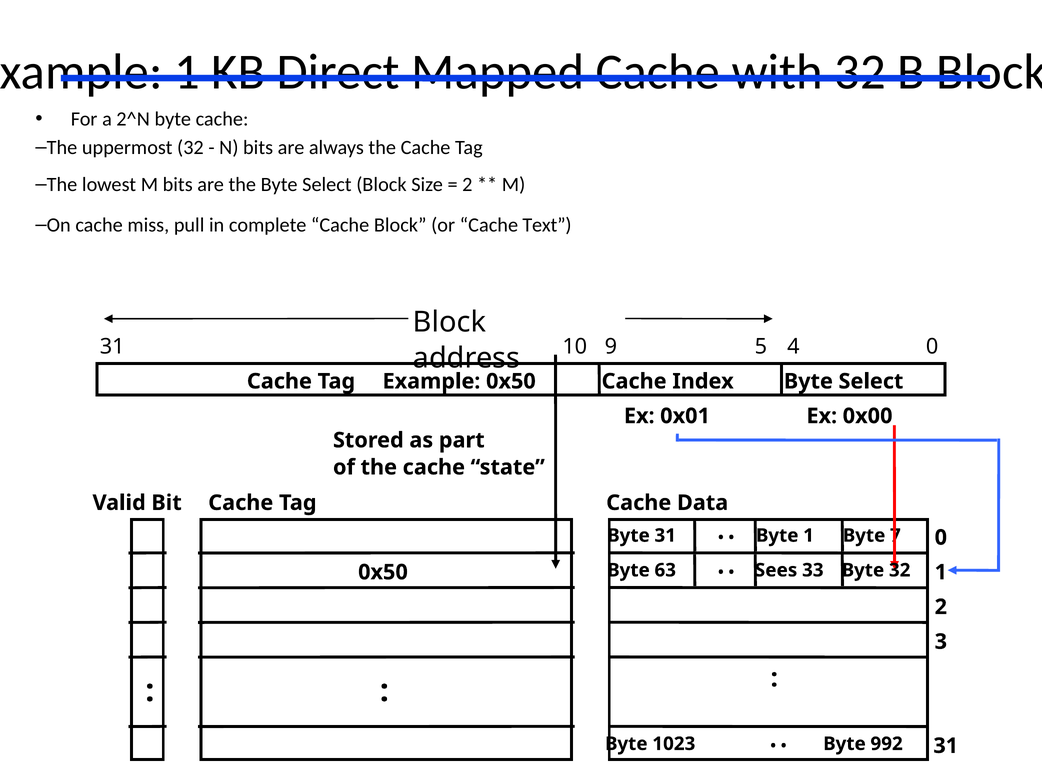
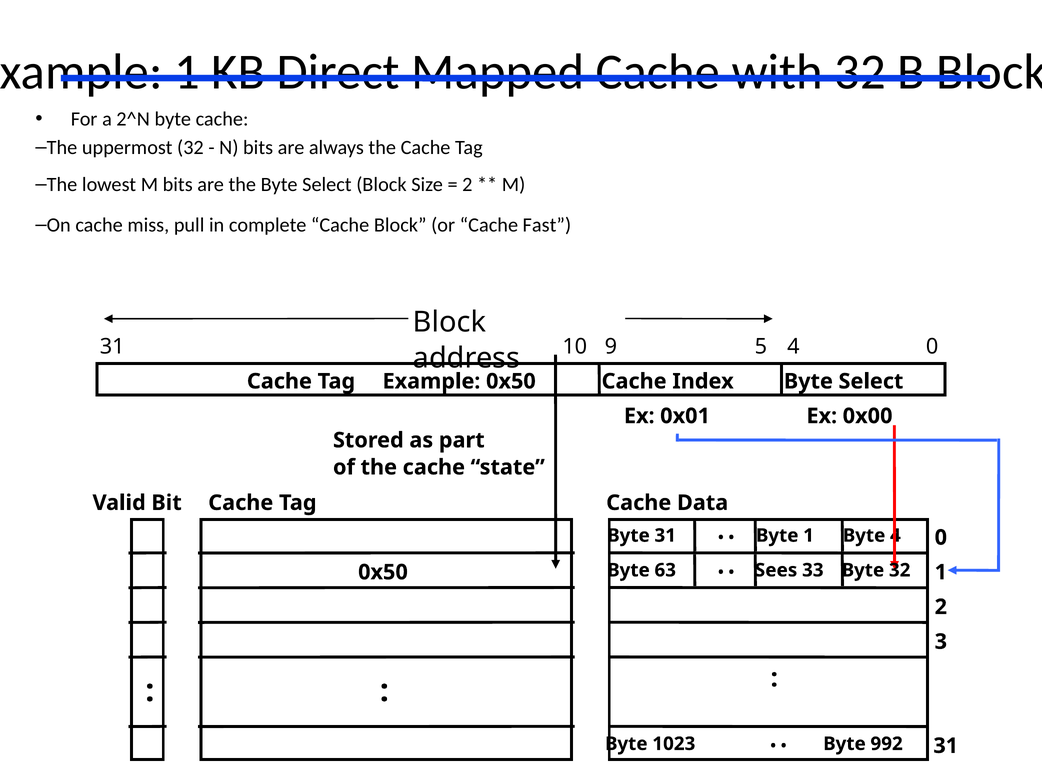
Text: Text -> Fast
Byte 7: 7 -> 4
